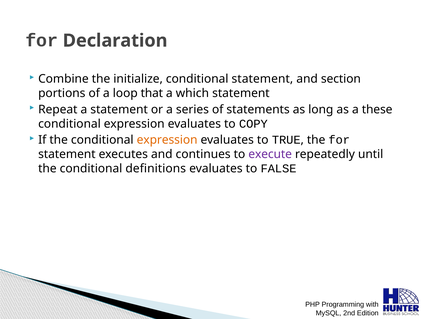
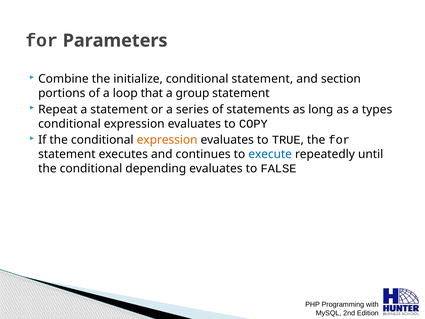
Declaration: Declaration -> Parameters
which: which -> group
these: these -> types
execute colour: purple -> blue
definitions: definitions -> depending
